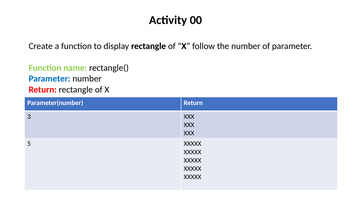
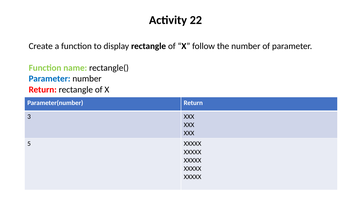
00: 00 -> 22
